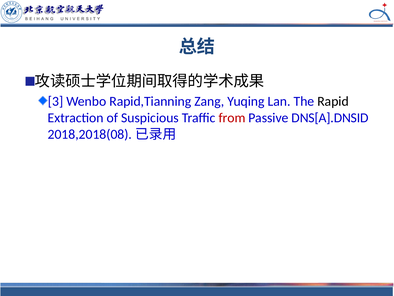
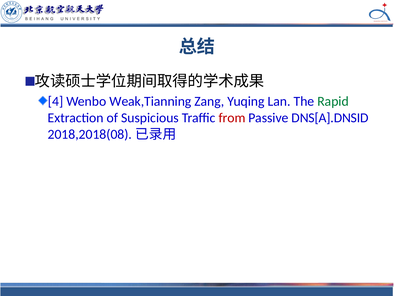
3: 3 -> 4
Rapid,Tianning: Rapid,Tianning -> Weak,Tianning
Rapid colour: black -> green
